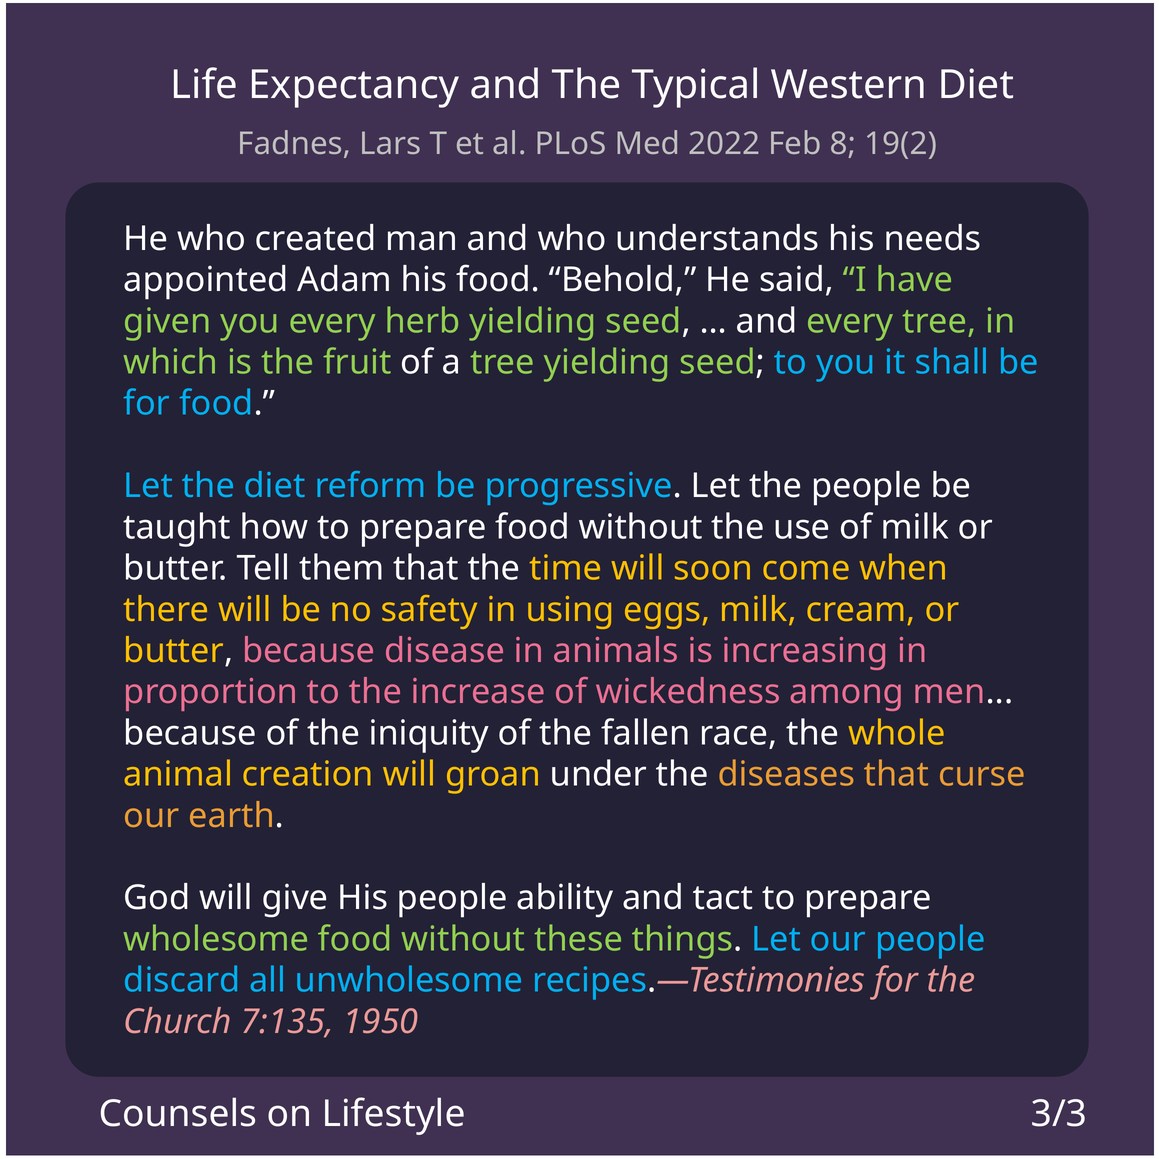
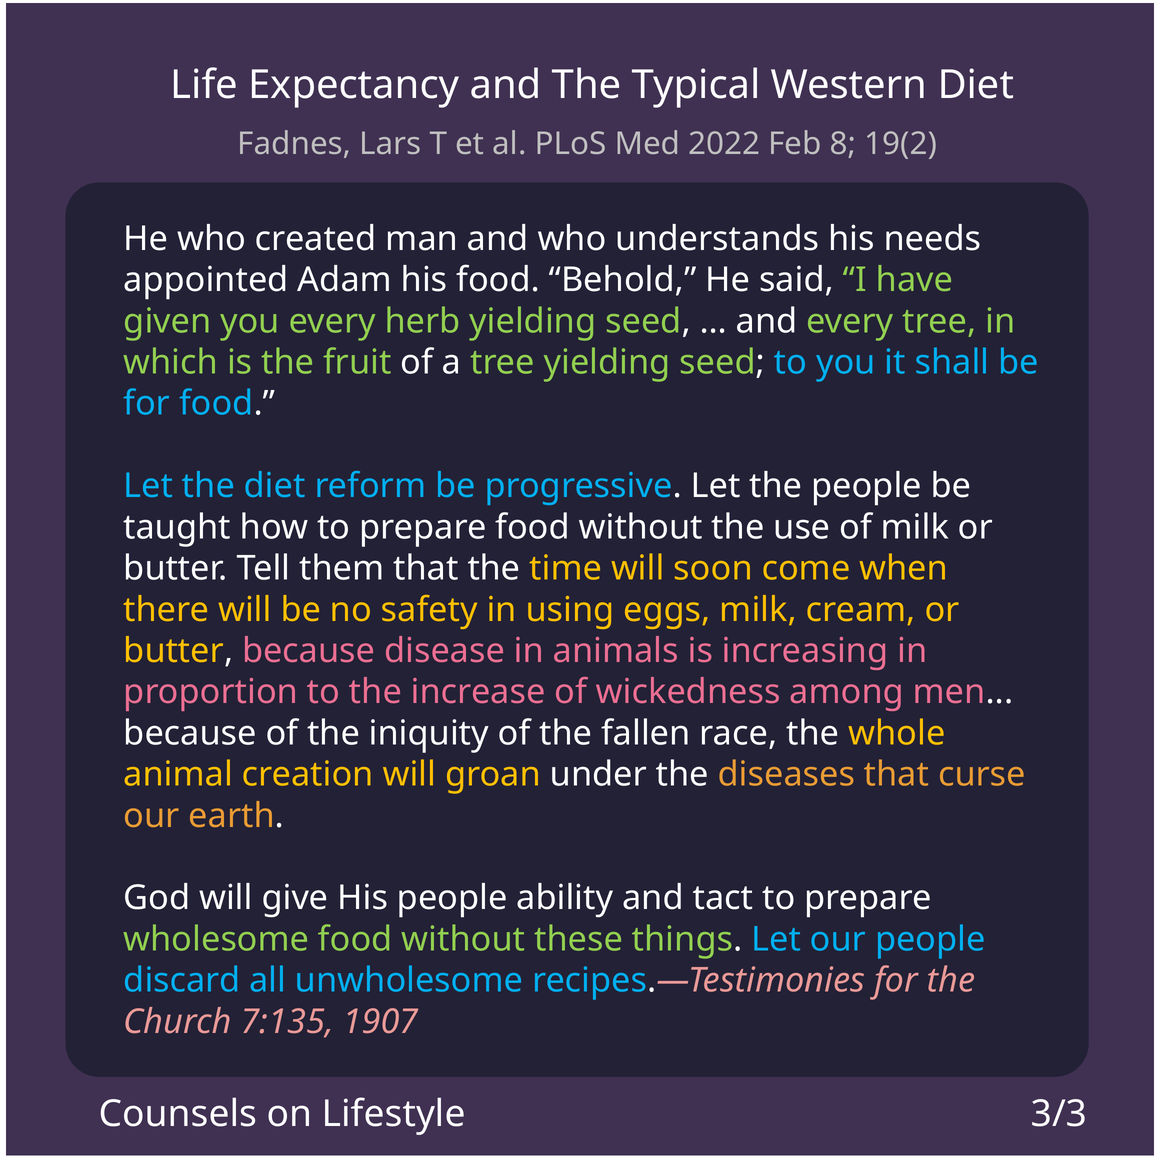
1950: 1950 -> 1907
